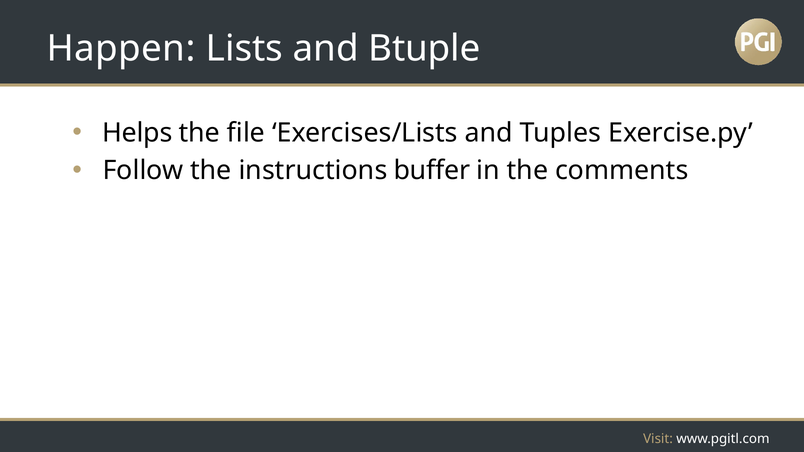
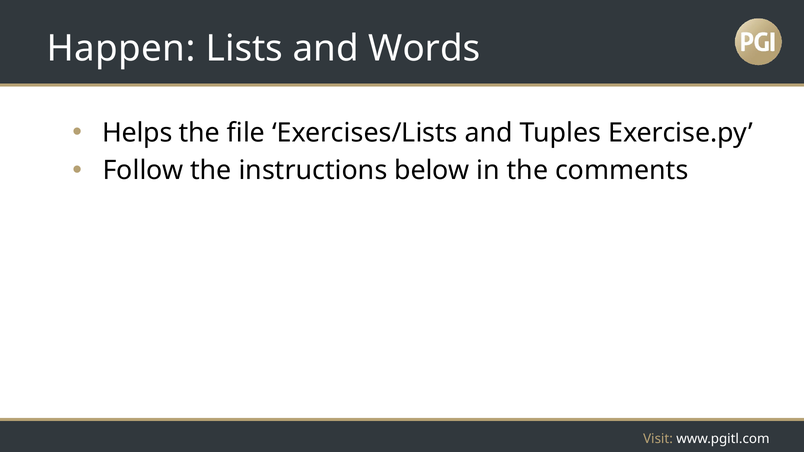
Btuple: Btuple -> Words
buffer: buffer -> below
